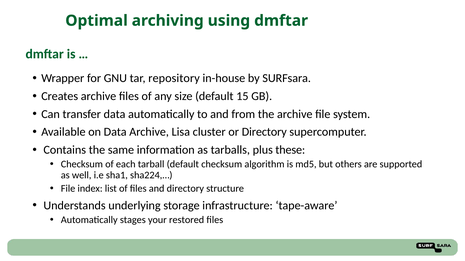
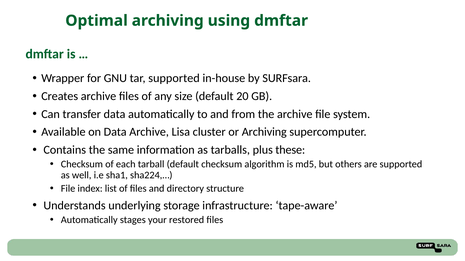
tar repository: repository -> supported
15: 15 -> 20
or Directory: Directory -> Archiving
